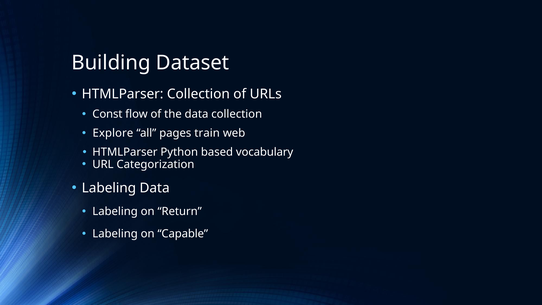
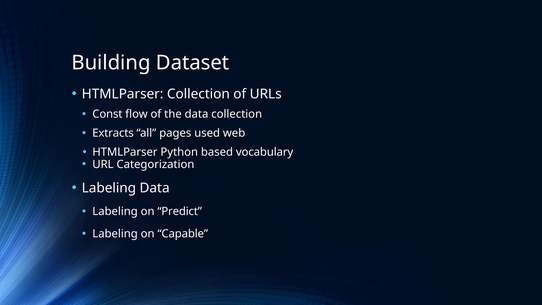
Explore: Explore -> Extracts
train: train -> used
Return: Return -> Predict
